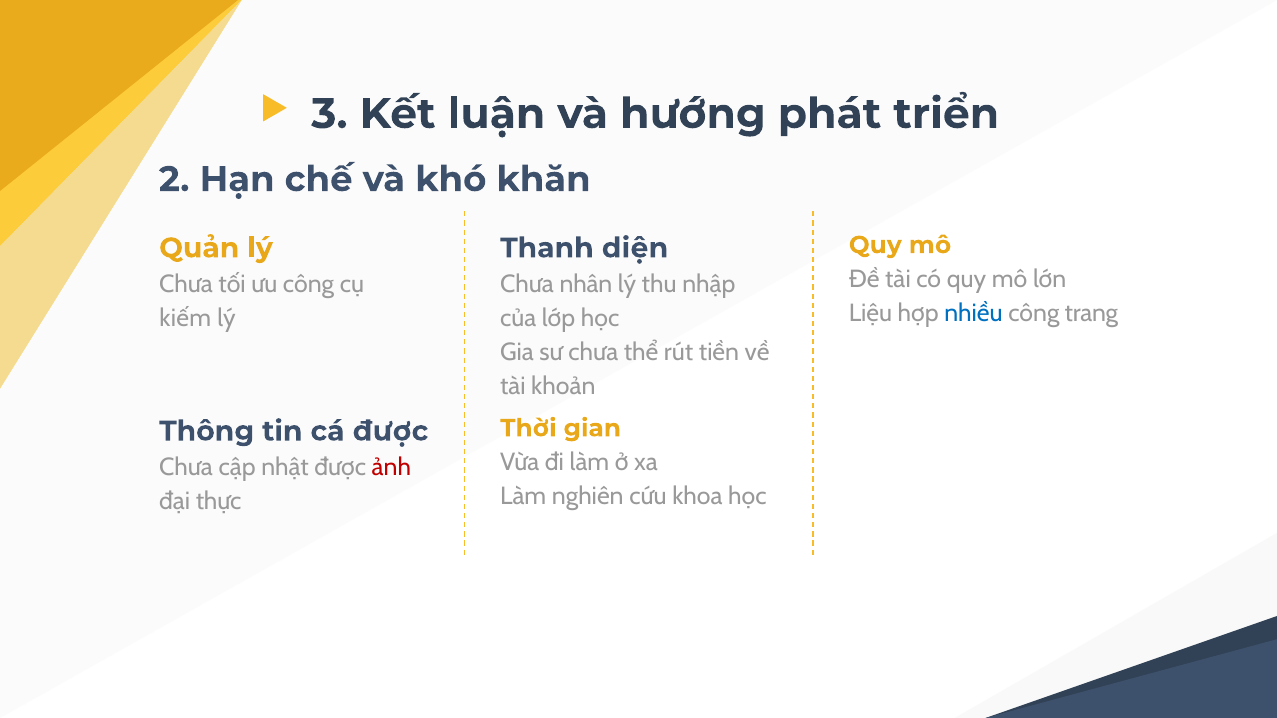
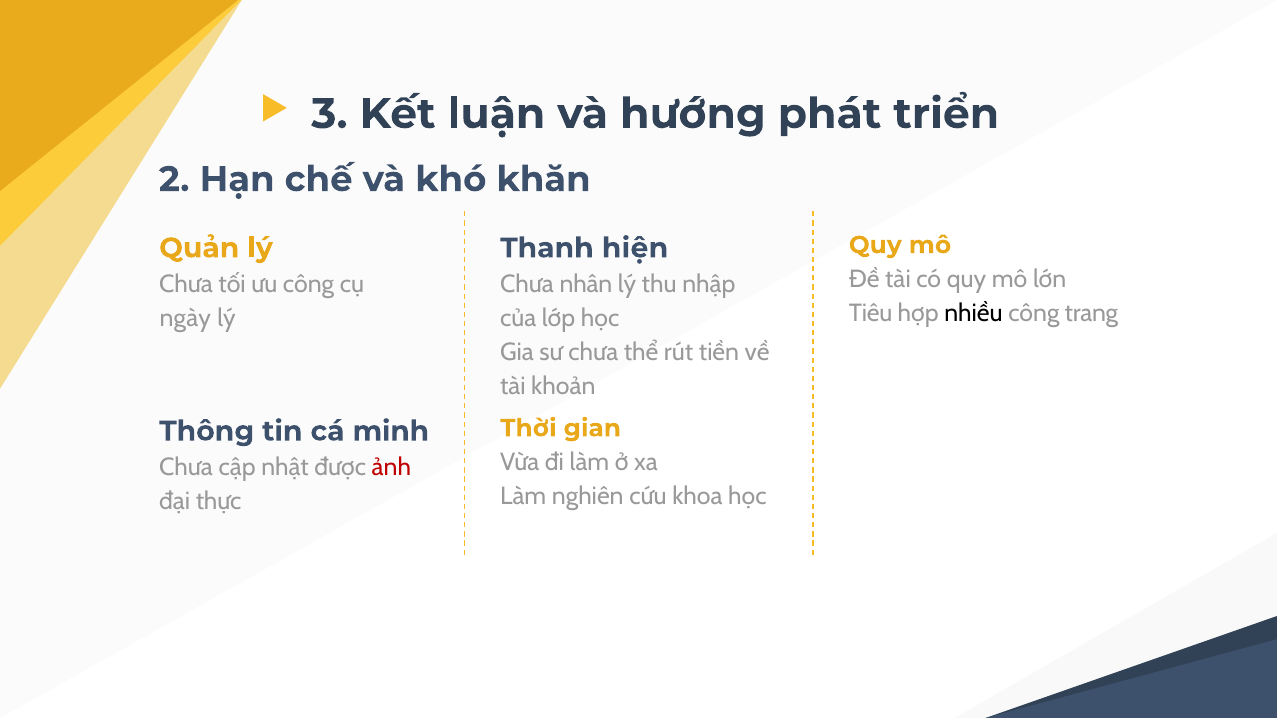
diện: diện -> hiện
Liệu: Liệu -> Tiêu
nhiều colour: blue -> black
kiếm: kiếm -> ngày
cá được: được -> minh
